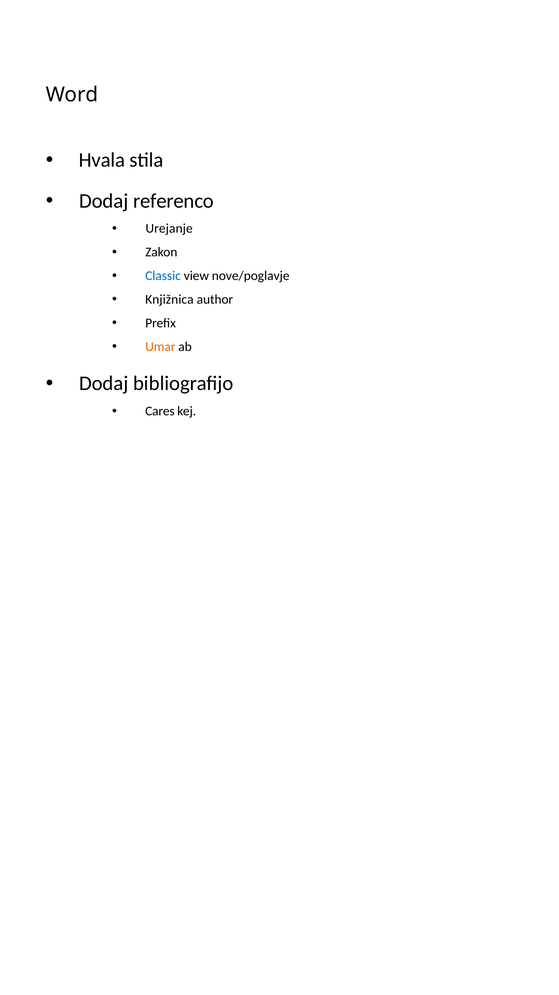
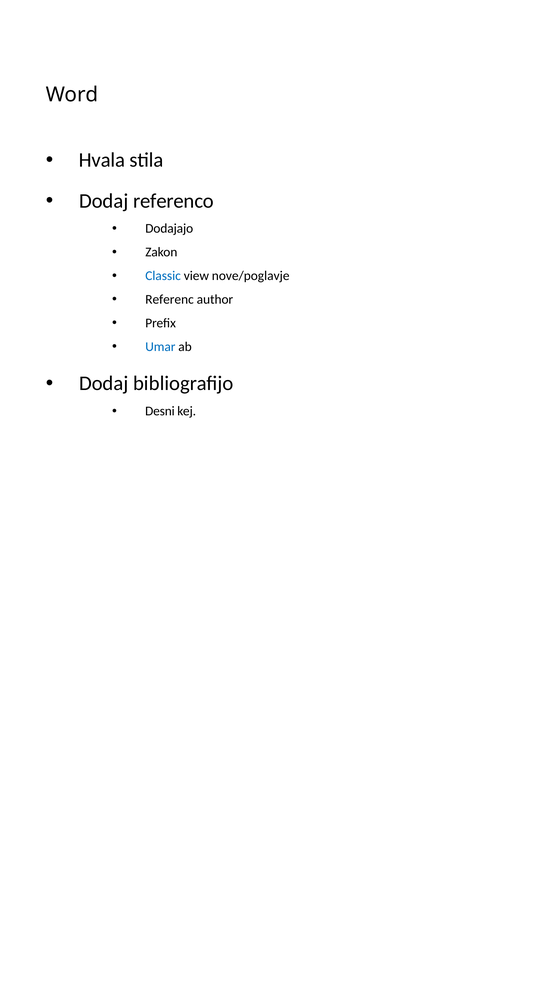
Urejanje: Urejanje -> Dodajajo
Knjižnica: Knjižnica -> Referenc
Umar colour: orange -> blue
Cares: Cares -> Desni
